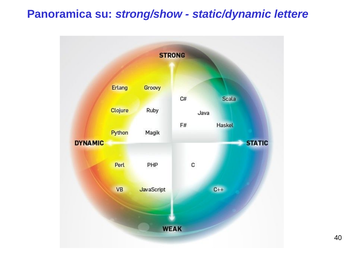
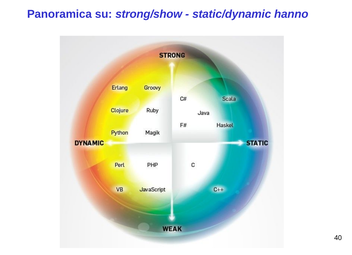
lettere: lettere -> hanno
